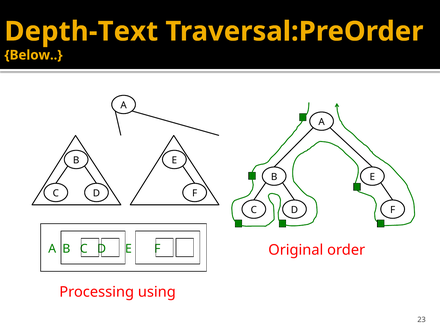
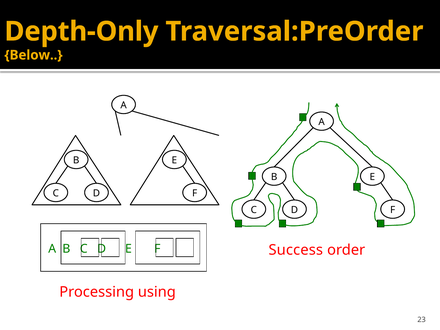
Depth-Text: Depth-Text -> Depth-Only
Original: Original -> Success
